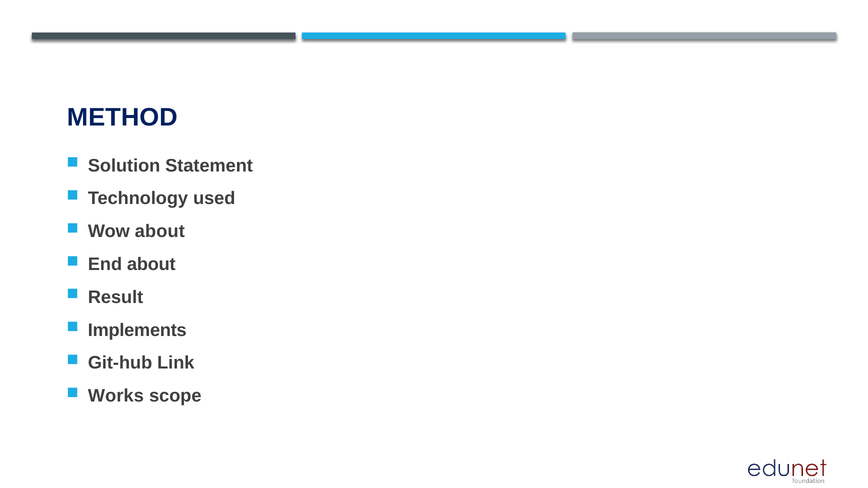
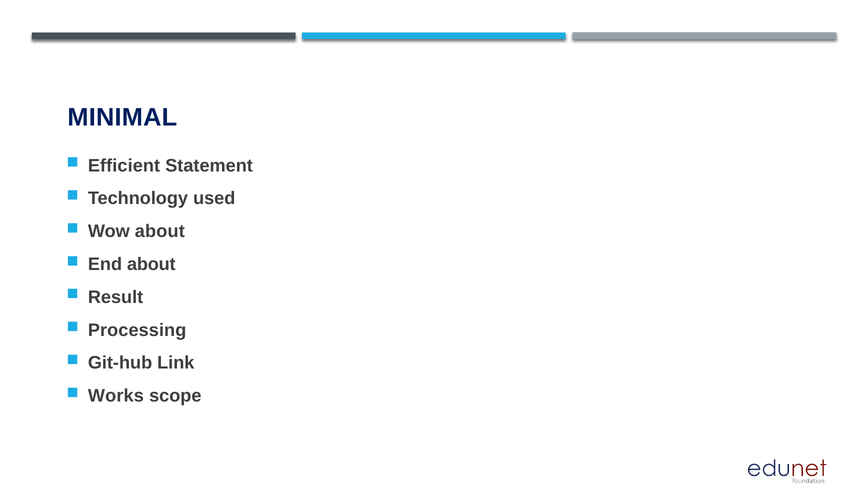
METHOD: METHOD -> MINIMAL
Solution: Solution -> Efficient
Implements: Implements -> Processing
